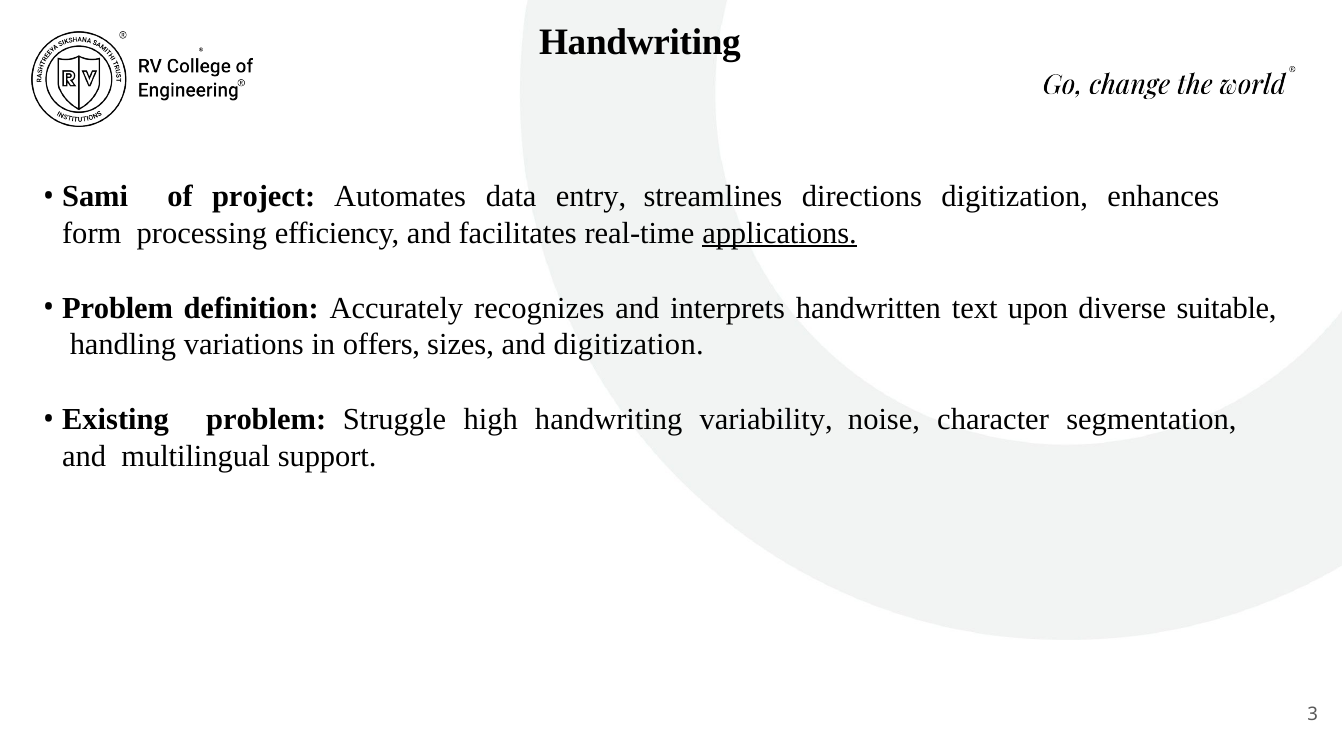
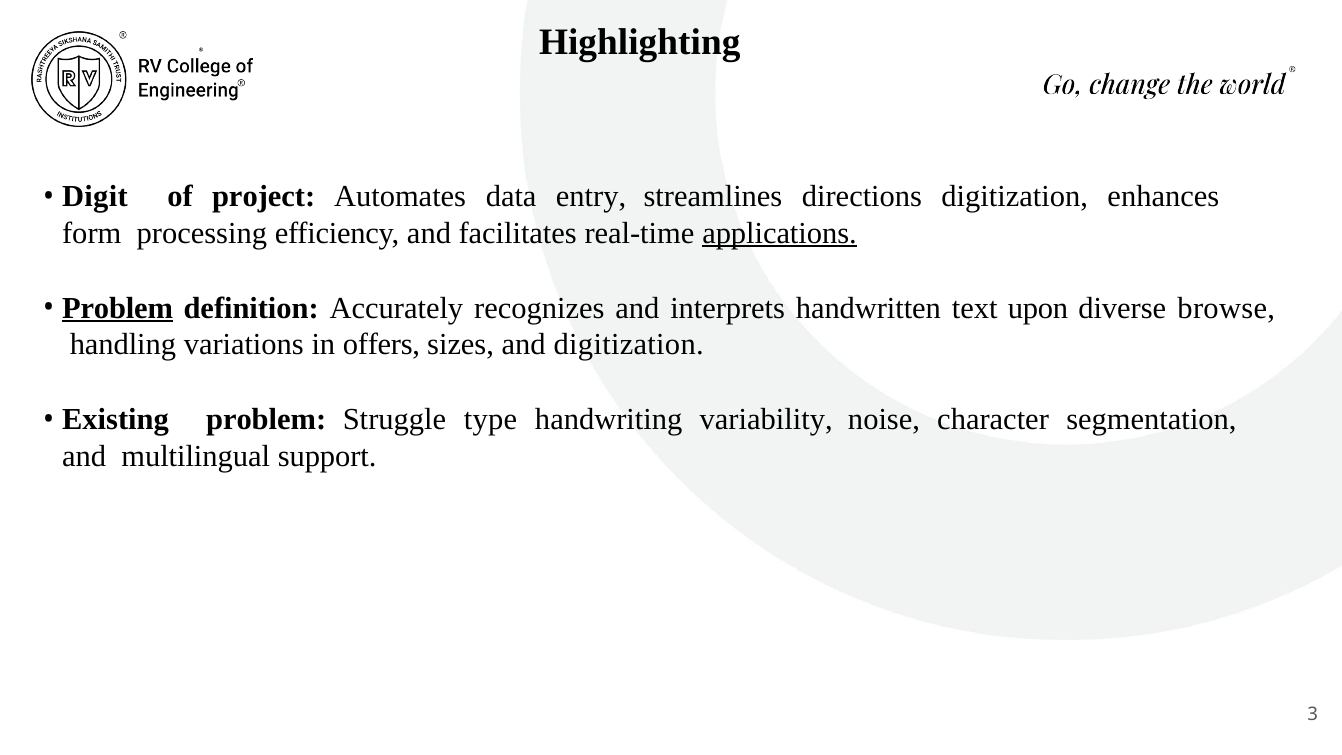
Handwriting at (640, 42): Handwriting -> Highlighting
Sami: Sami -> Digit
Problem at (118, 308) underline: none -> present
suitable: suitable -> browse
high: high -> type
